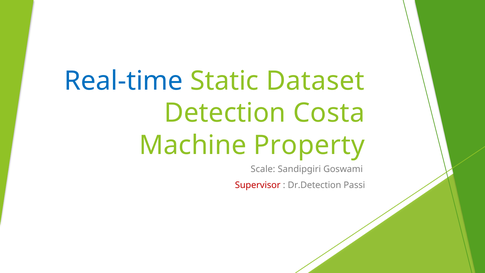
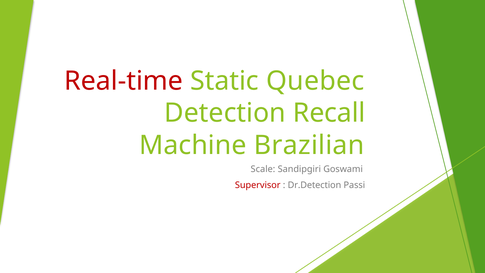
Real-time colour: blue -> red
Dataset: Dataset -> Quebec
Costa: Costa -> Recall
Property: Property -> Brazilian
